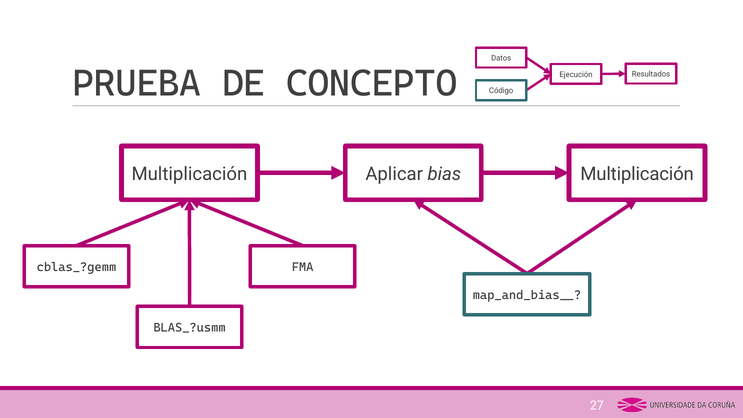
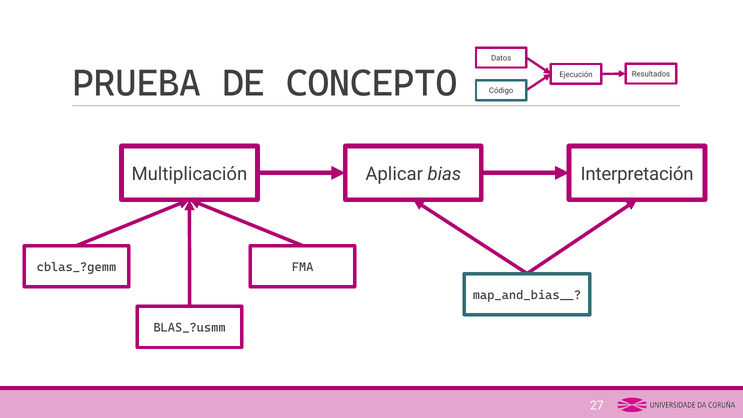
bias Multiplicación: Multiplicación -> Interpretación
